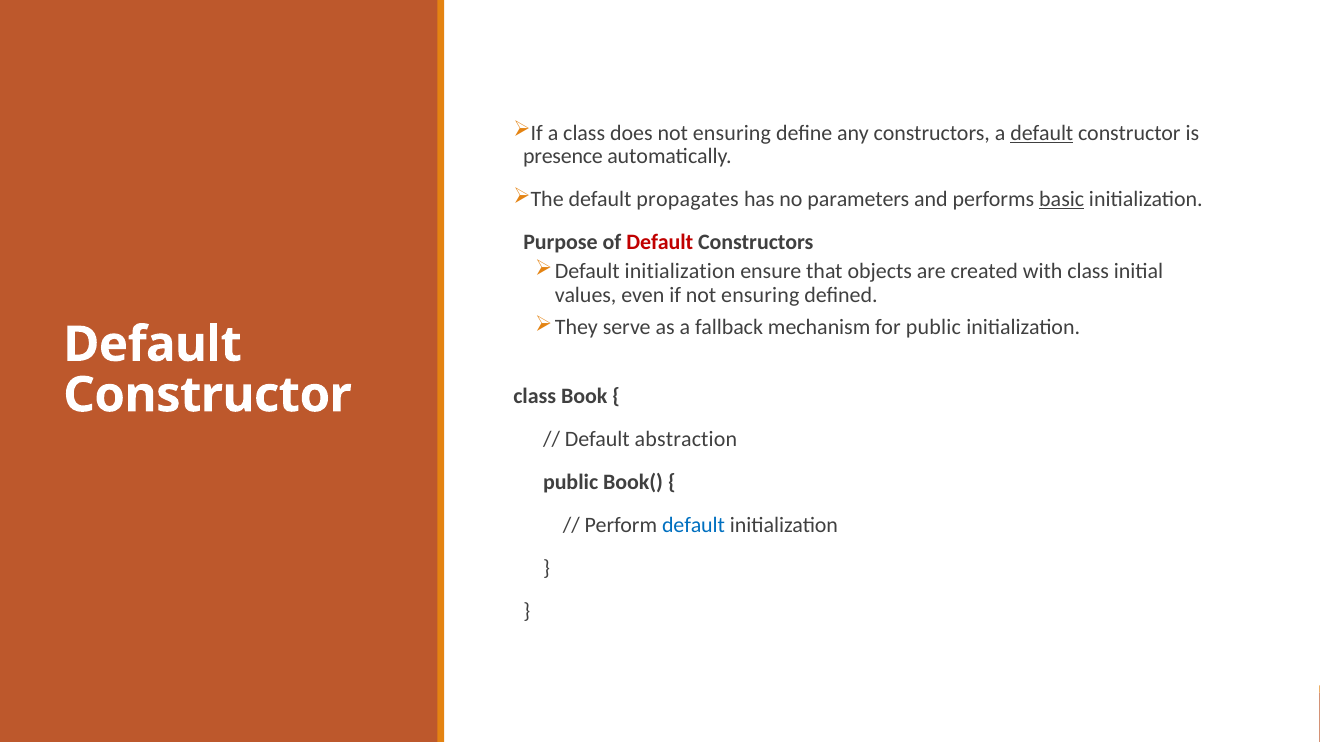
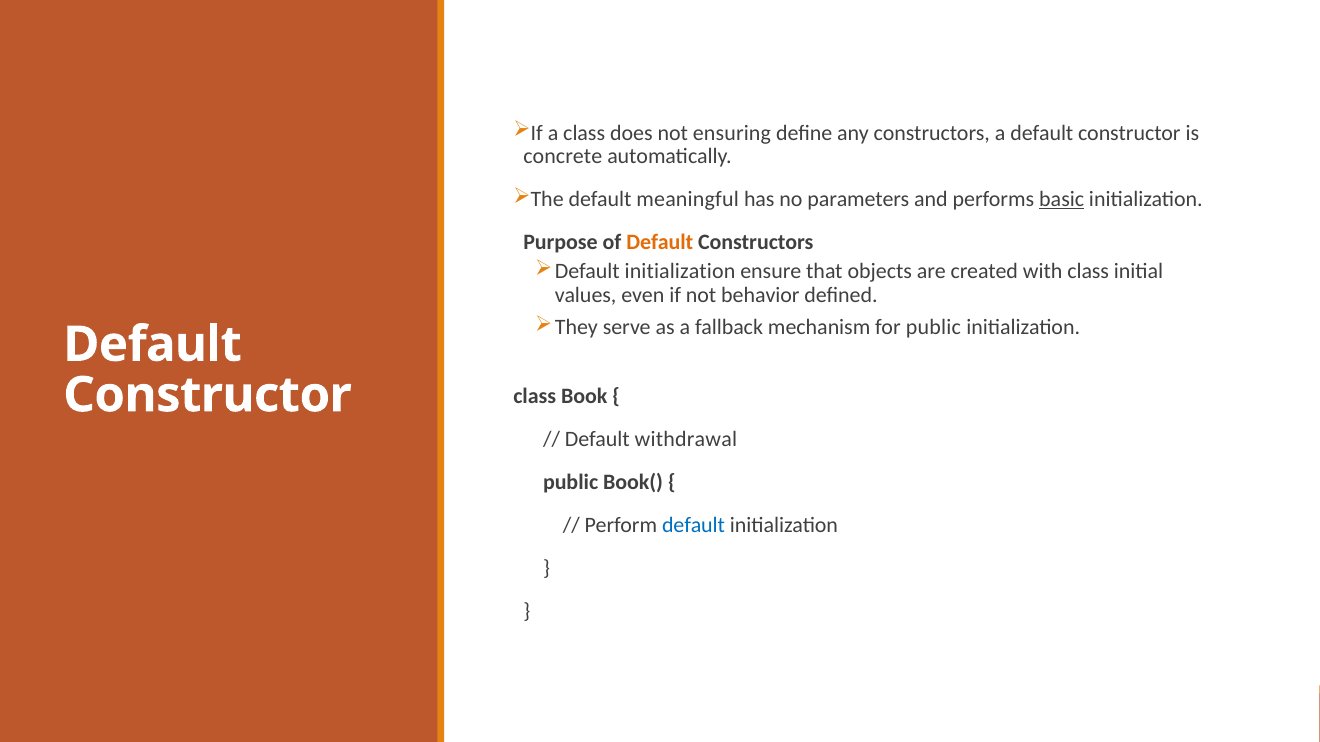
default at (1042, 133) underline: present -> none
presence: presence -> concrete
propagates: propagates -> meaningful
Default at (660, 242) colour: red -> orange
if not ensuring: ensuring -> behavior
abstraction: abstraction -> withdrawal
